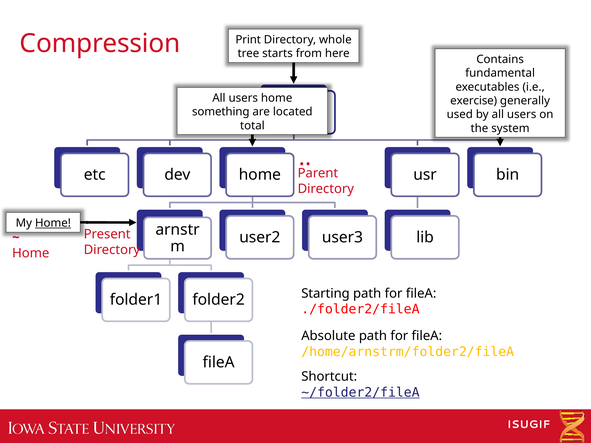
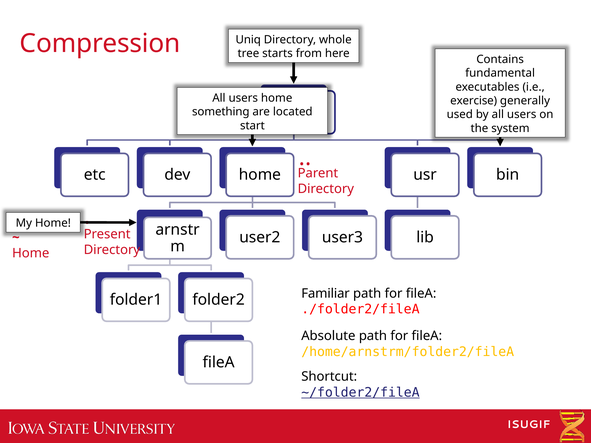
Print: Print -> Uniq
total: total -> start
Home at (53, 223) underline: present -> none
Starting: Starting -> Familiar
